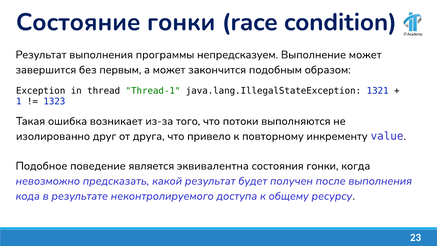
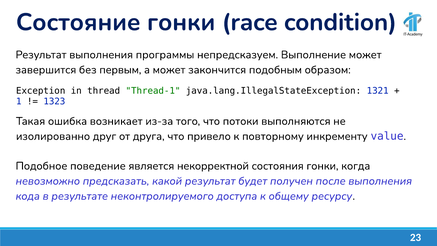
эквивалентна: эквивалентна -> некорректной
